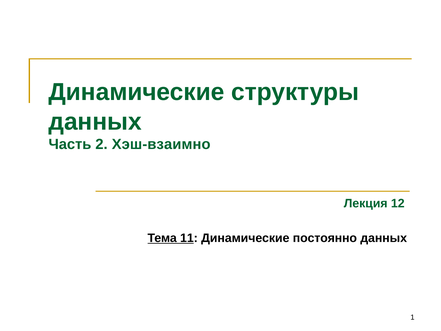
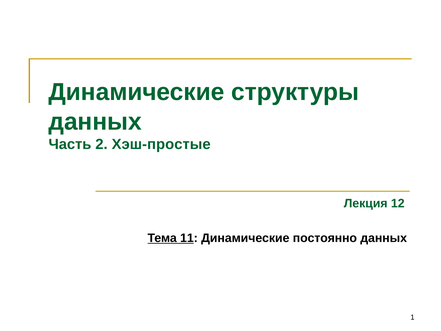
Хэш-взаимно: Хэш-взаимно -> Хэш-простые
